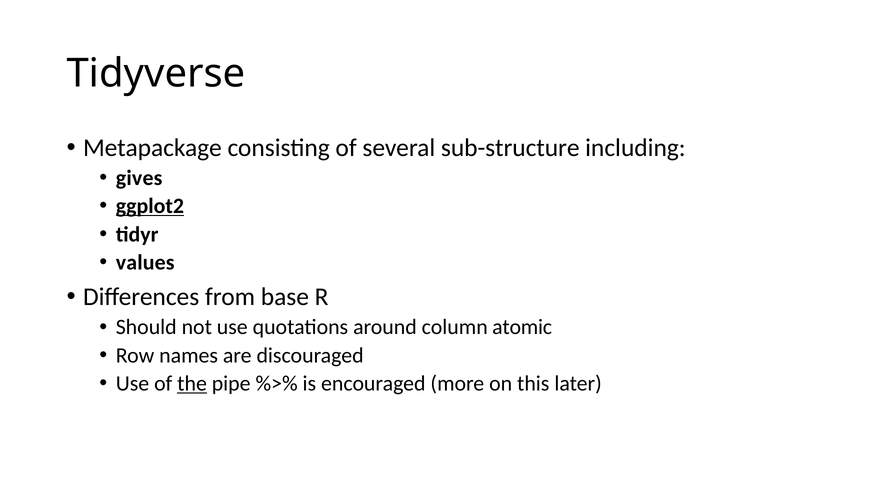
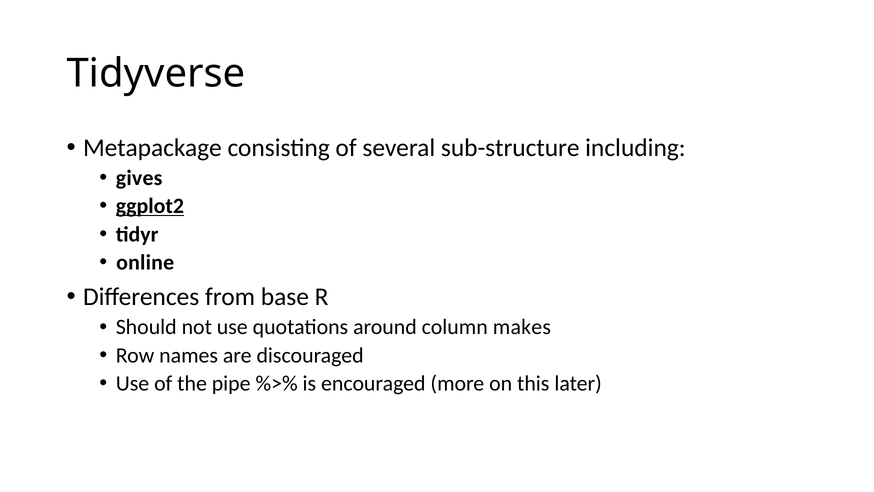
values: values -> online
atomic: atomic -> makes
the underline: present -> none
